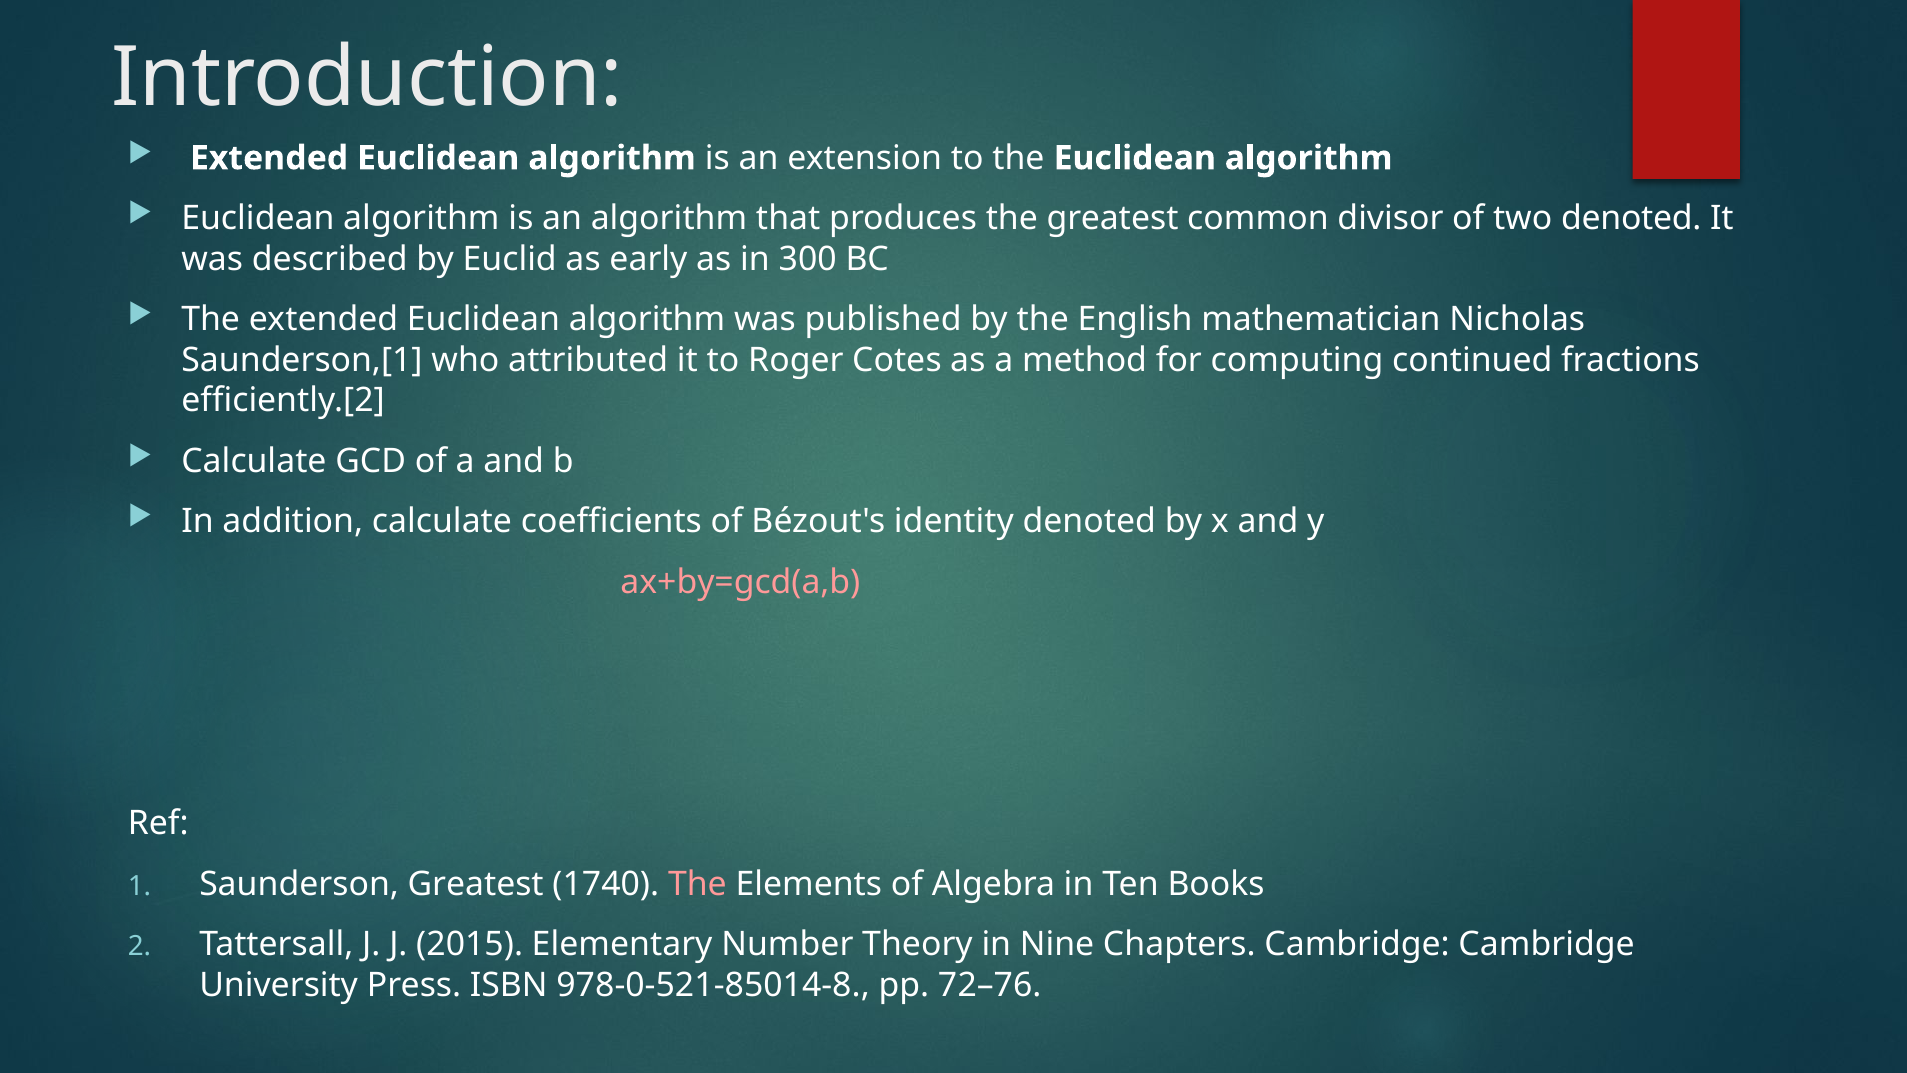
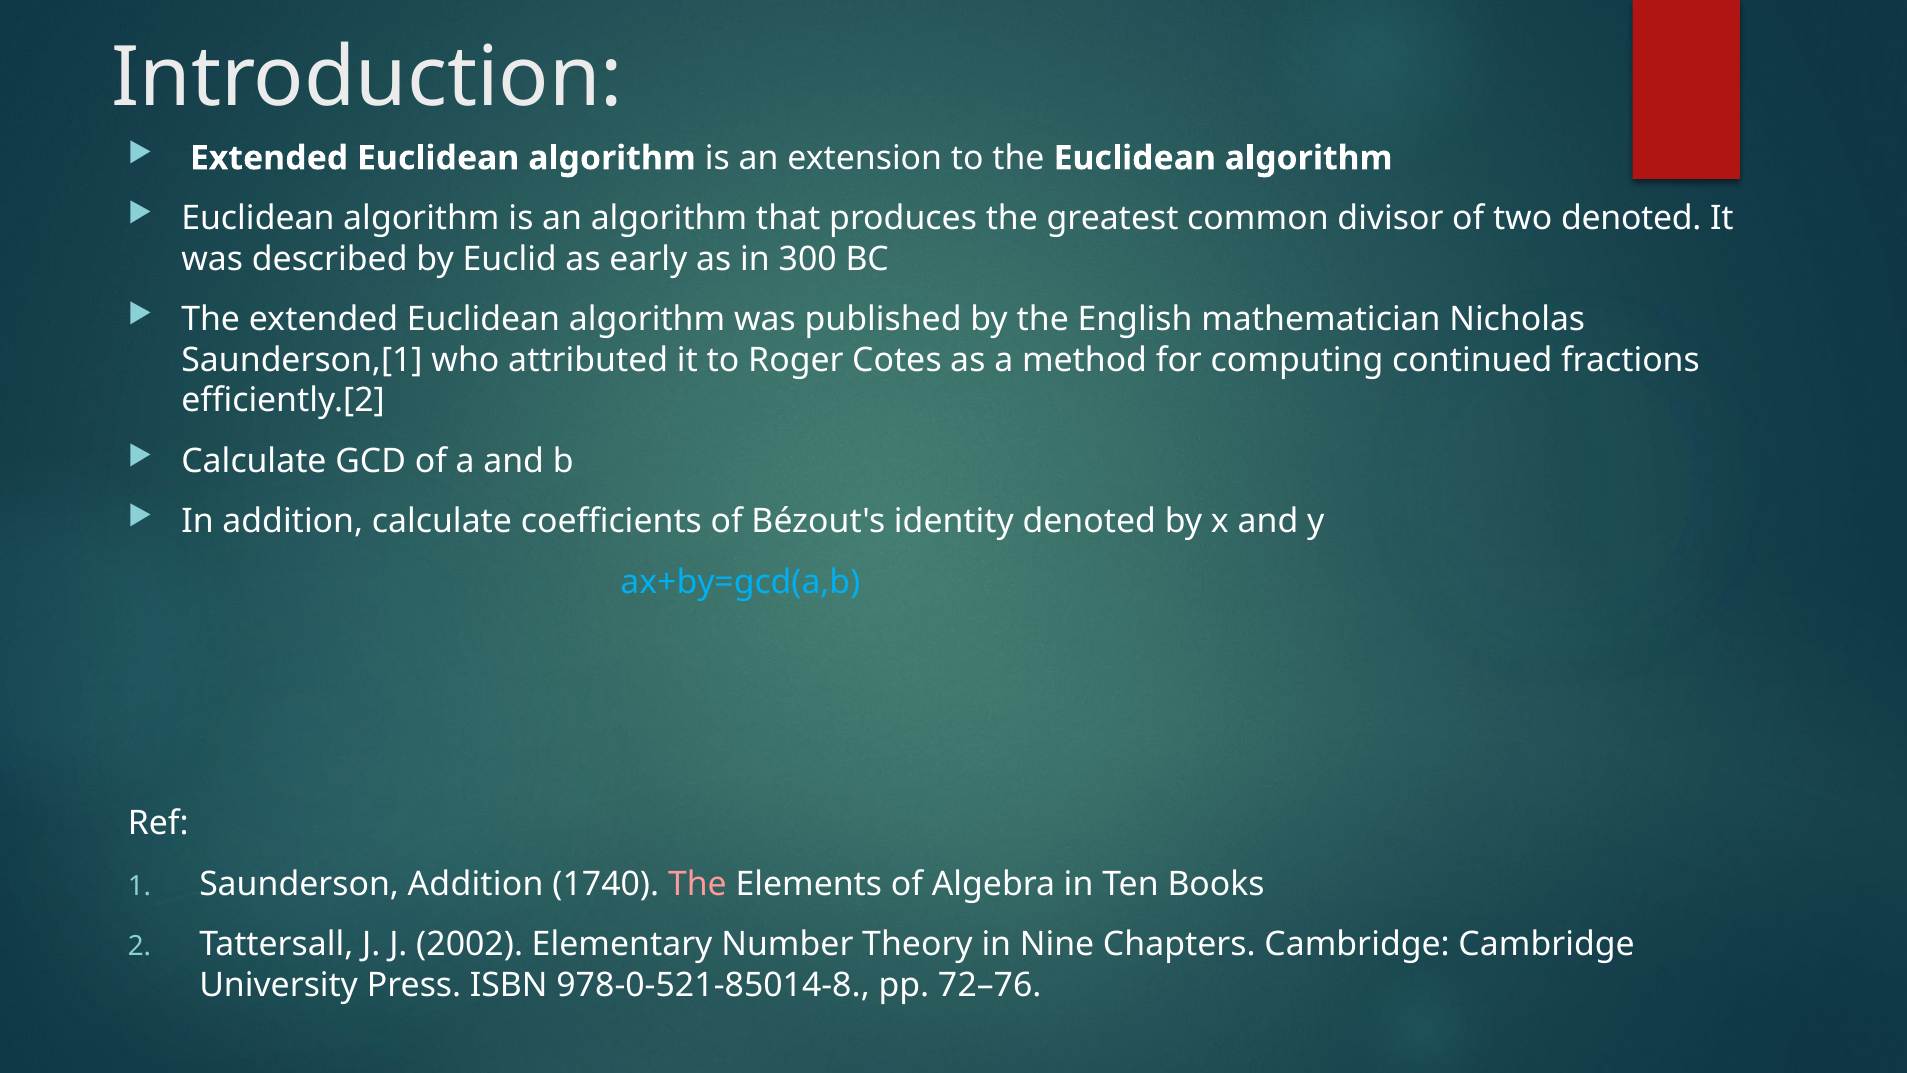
ax+by=gcd(a,b colour: pink -> light blue
Saunderson Greatest: Greatest -> Addition
2015: 2015 -> 2002
